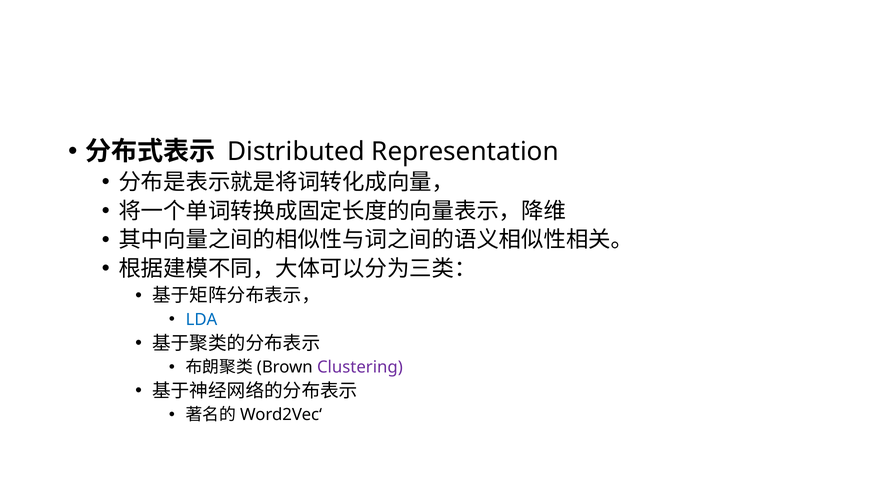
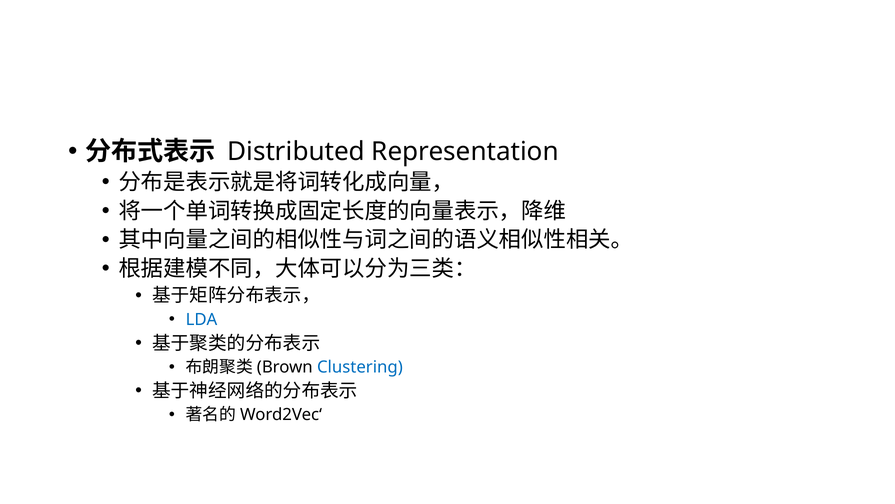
Clustering colour: purple -> blue
